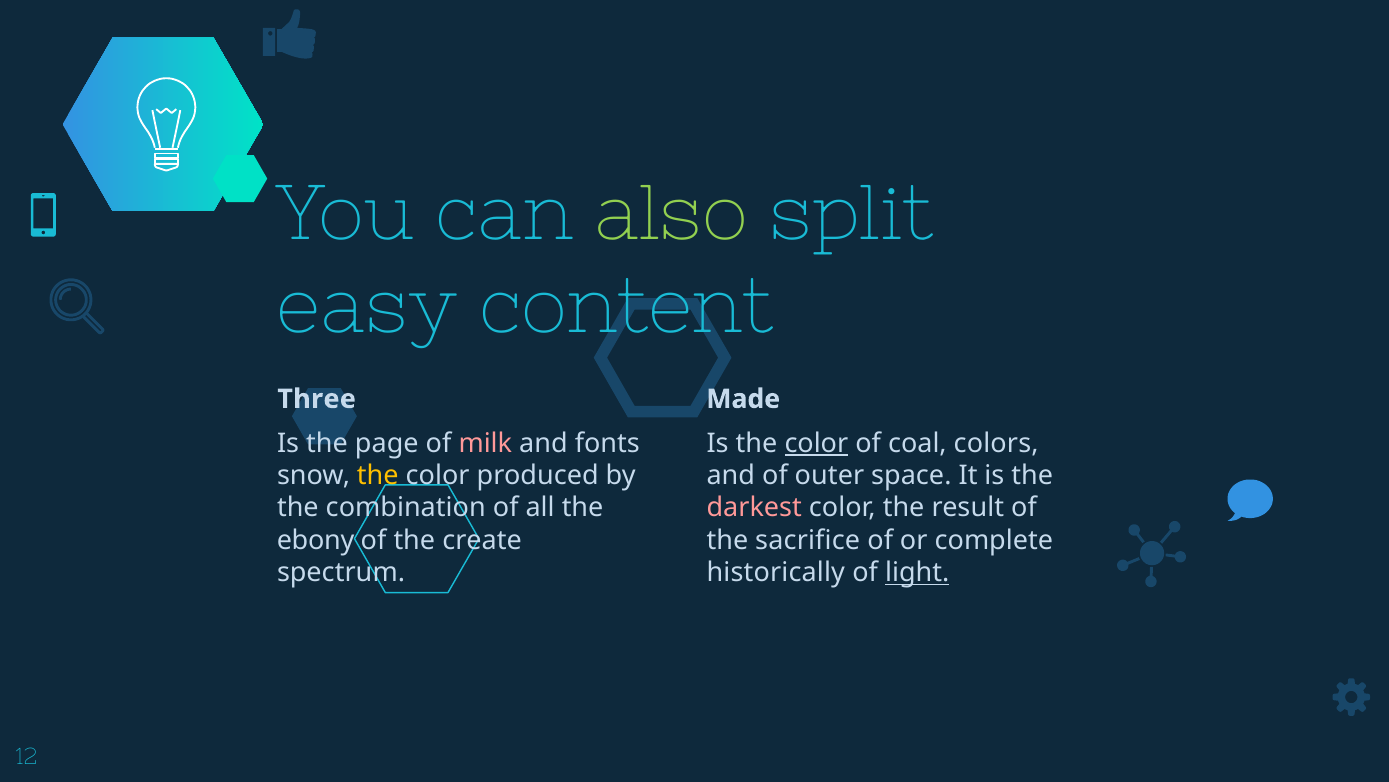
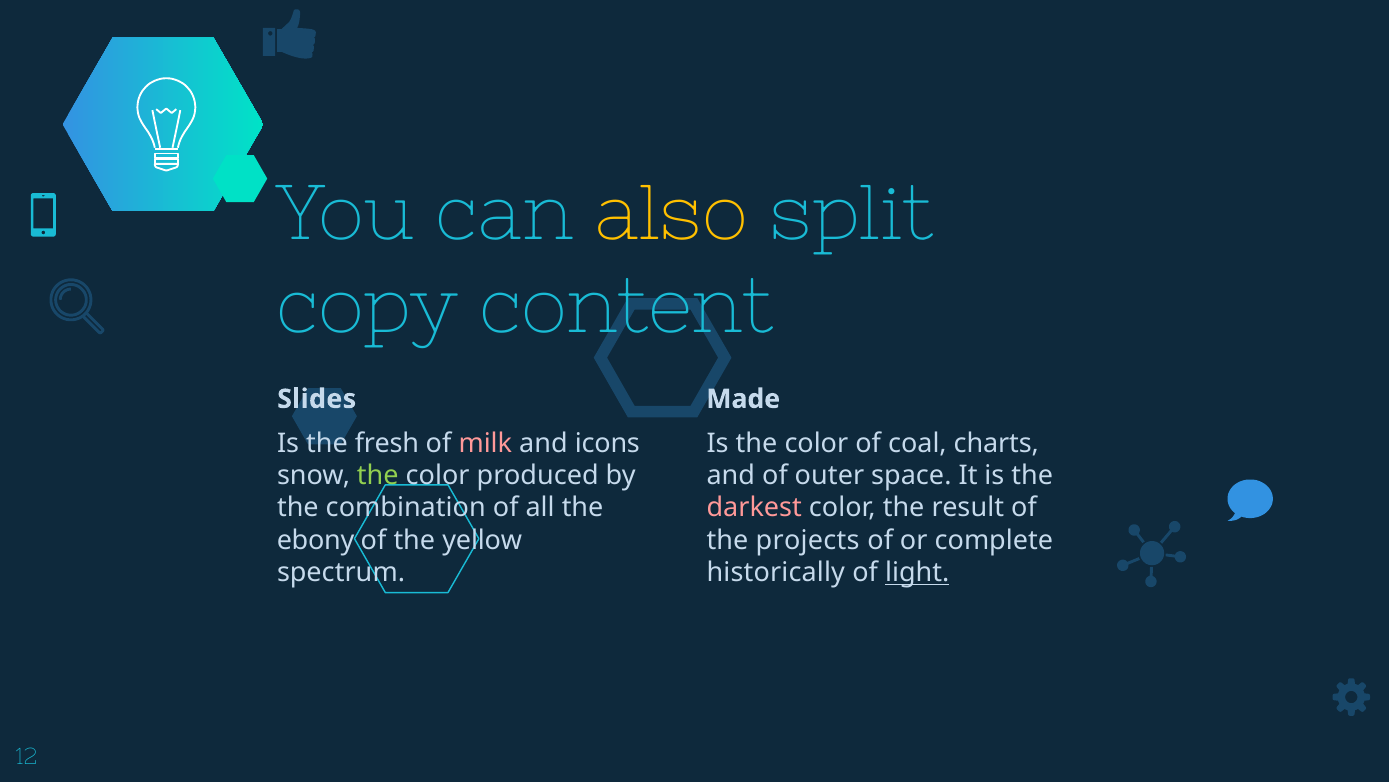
also colour: light green -> yellow
easy: easy -> copy
Three: Three -> Slides
page: page -> fresh
fonts: fonts -> icons
color at (816, 443) underline: present -> none
colors: colors -> charts
the at (378, 475) colour: yellow -> light green
create: create -> yellow
sacrifice: sacrifice -> projects
